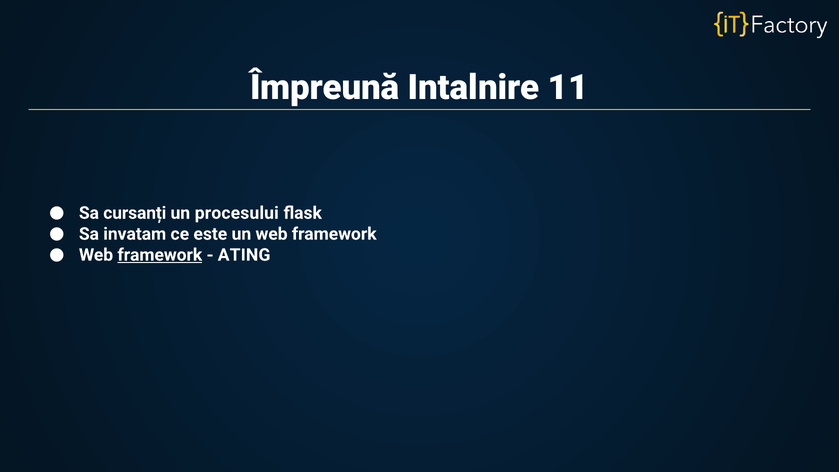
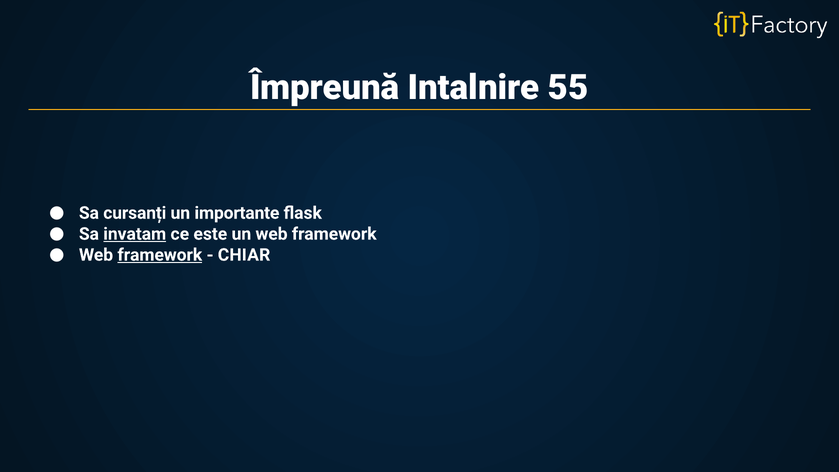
11: 11 -> 55
procesului: procesului -> importante
invatam underline: none -> present
ATING: ATING -> CHIAR
